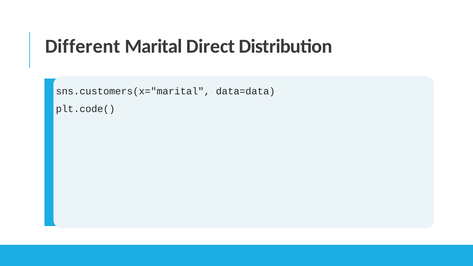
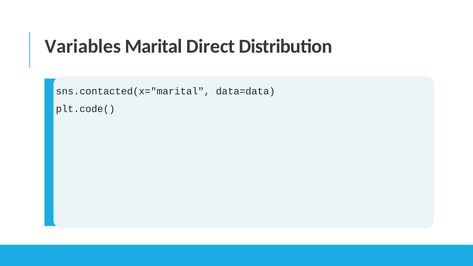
Different: Different -> Variables
sns.customers(x="marital: sns.customers(x="marital -> sns.contacted(x="marital
